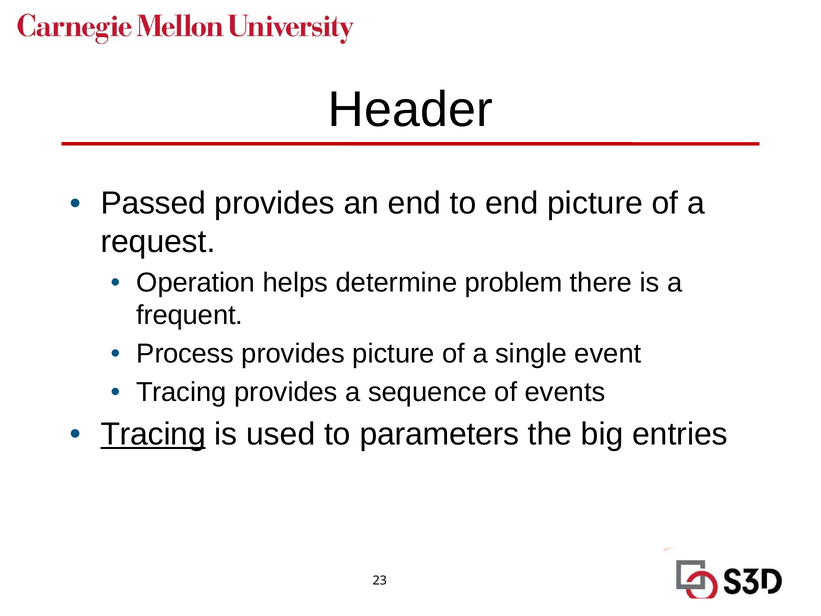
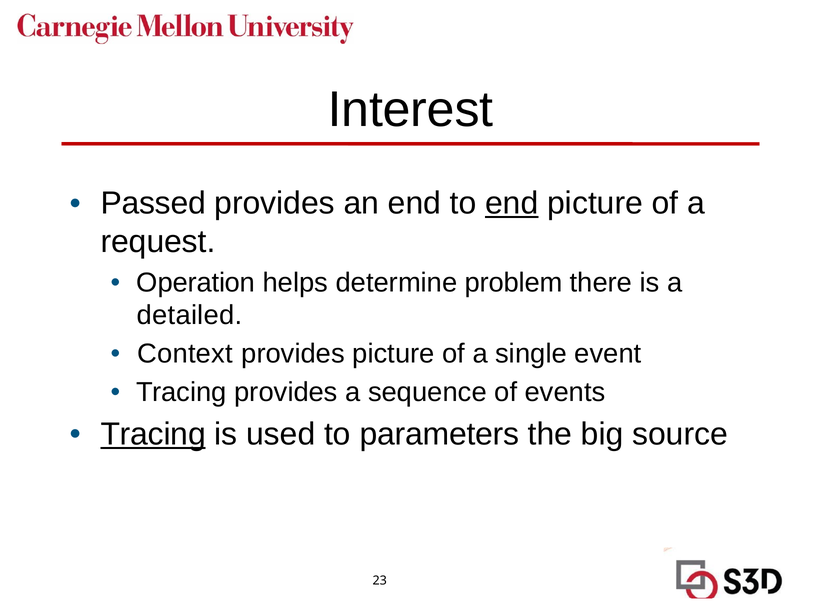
Header: Header -> Interest
end at (512, 203) underline: none -> present
frequent: frequent -> detailed
Process: Process -> Context
entries: entries -> source
